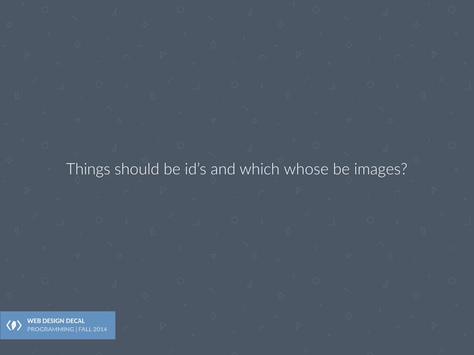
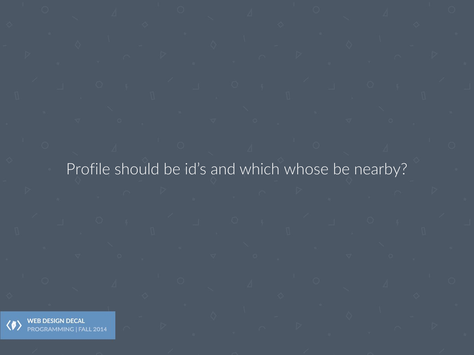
Things: Things -> Profile
images: images -> nearby
